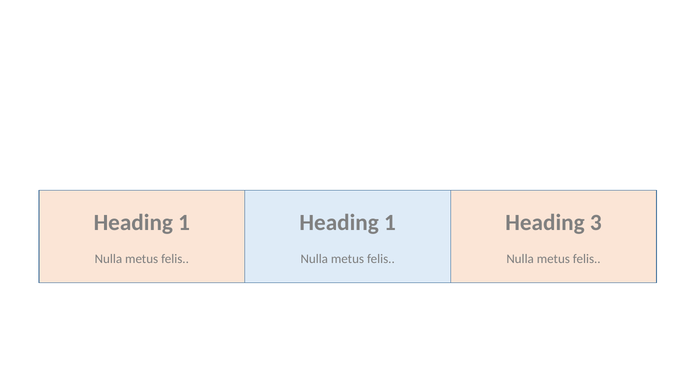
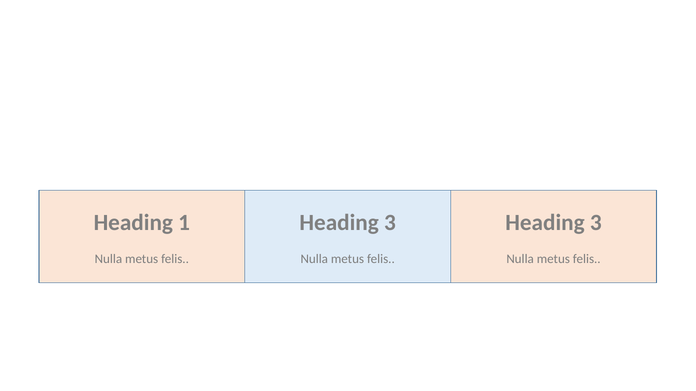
1 at (390, 223): 1 -> 3
